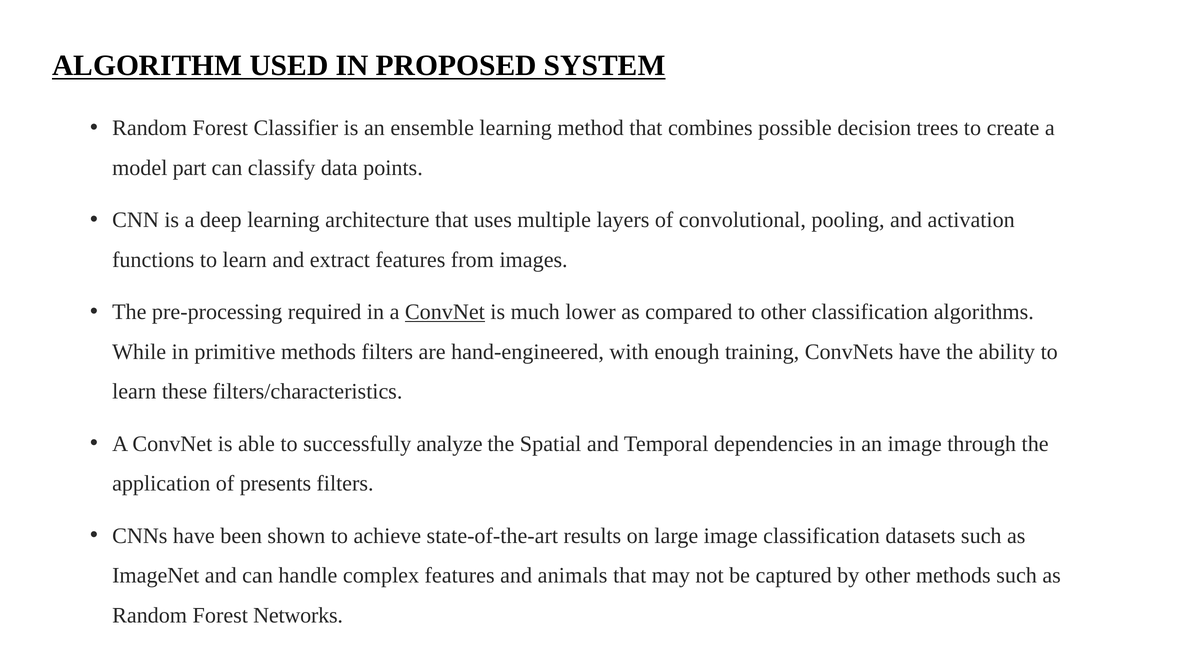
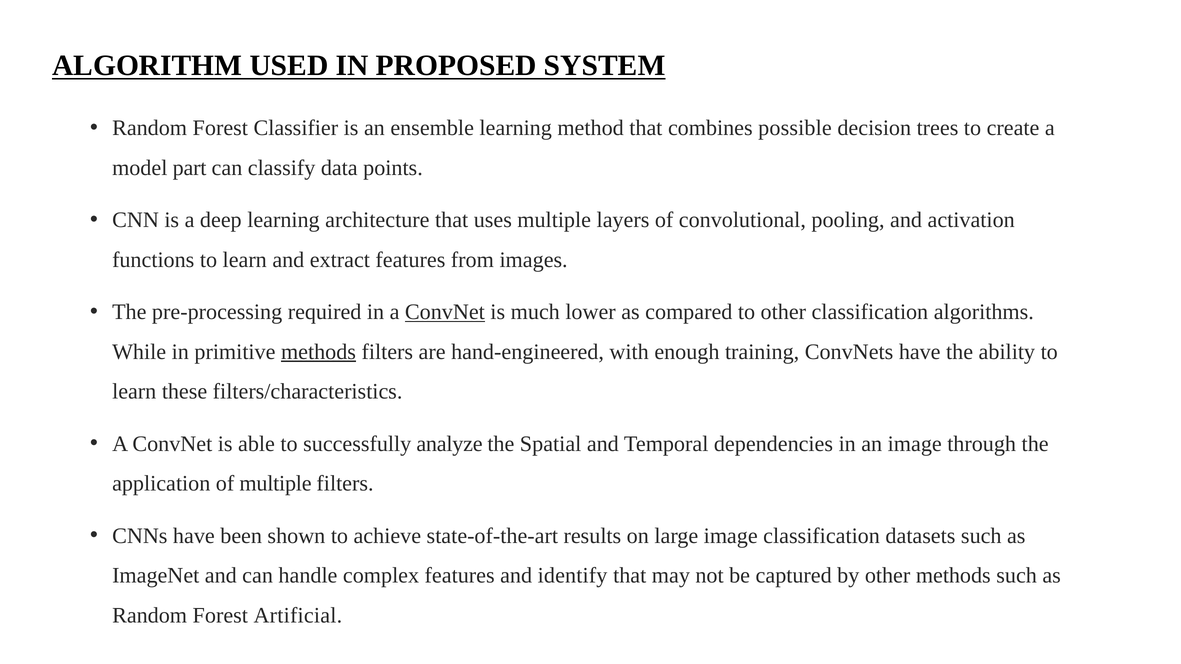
methods at (318, 352) underline: none -> present
of presents: presents -> multiple
animals: animals -> identify
Networks: Networks -> Artificial
